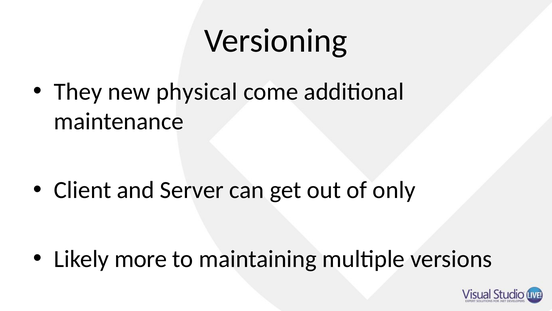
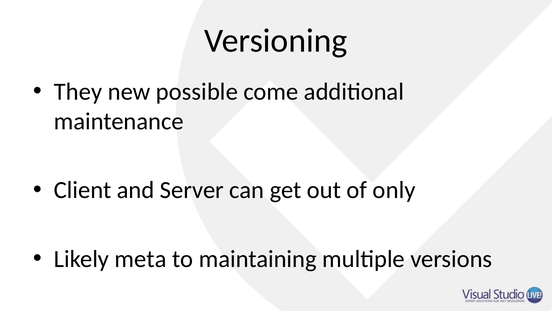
physical: physical -> possible
more: more -> meta
